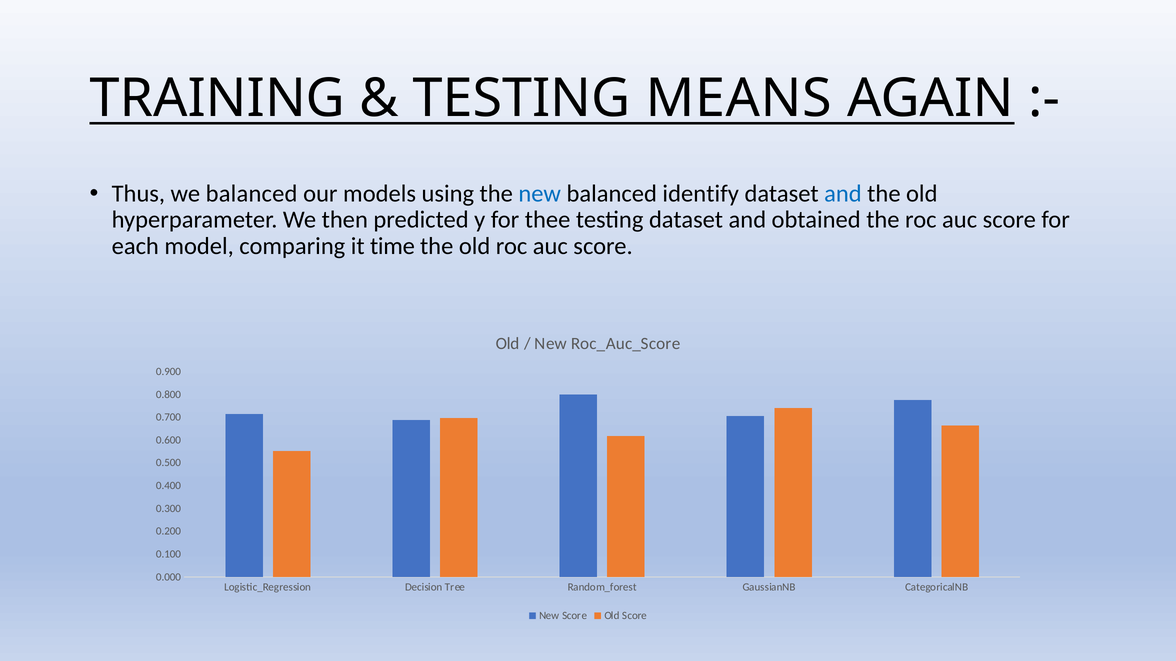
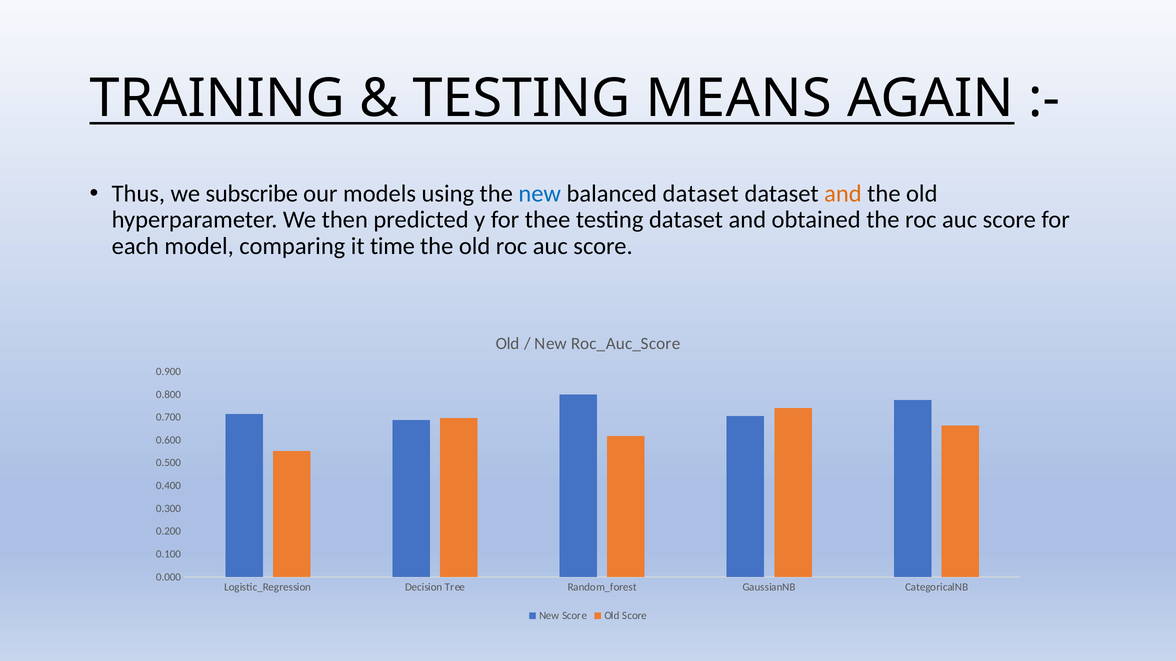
we balanced: balanced -> subscribe
balanced identify: identify -> dataset
and at (843, 194) colour: blue -> orange
